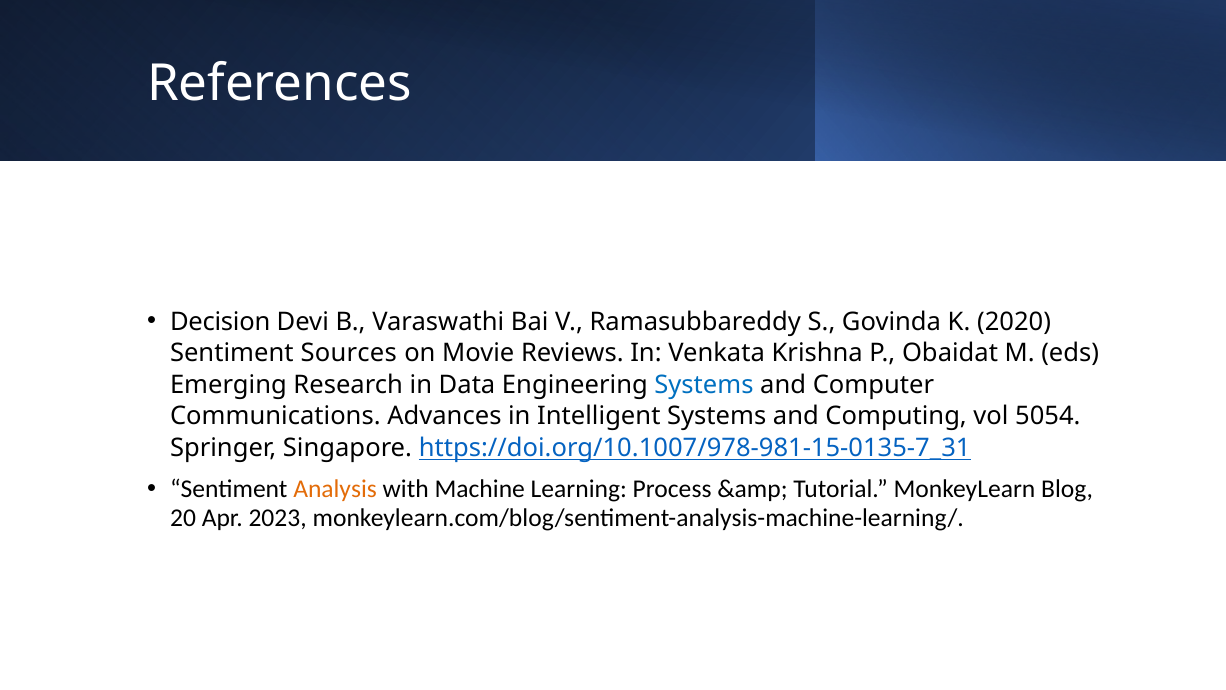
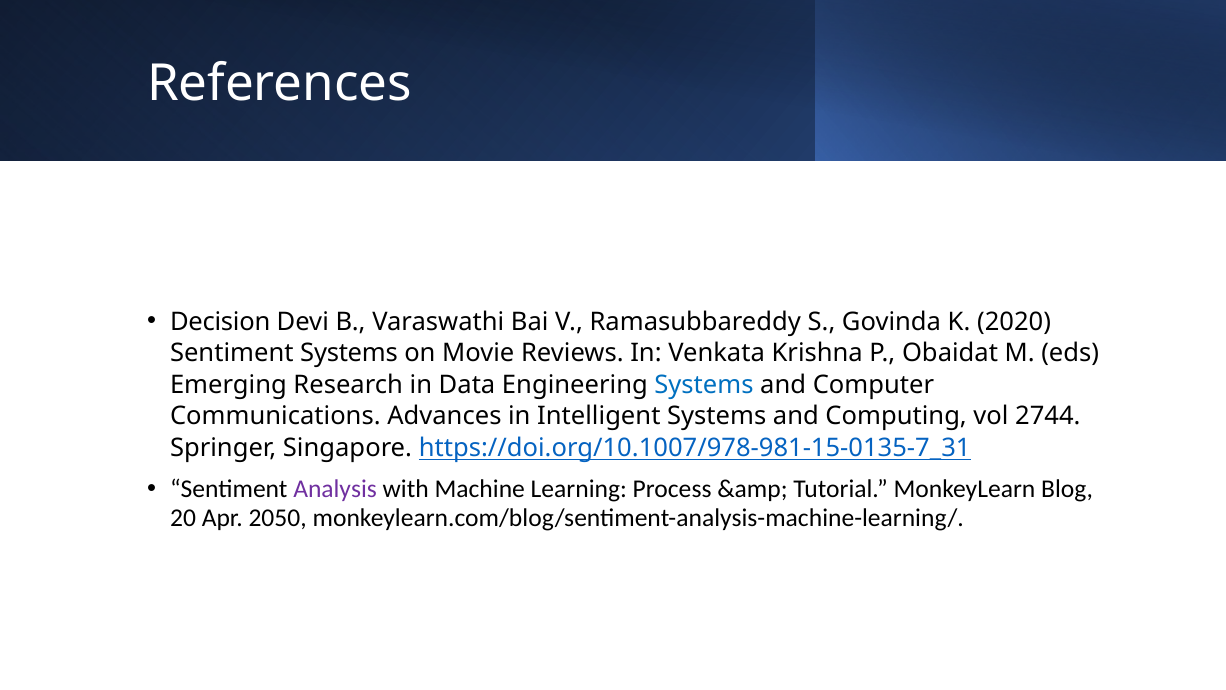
Sentiment Sources: Sources -> Systems
5054: 5054 -> 2744
Analysis colour: orange -> purple
2023: 2023 -> 2050
